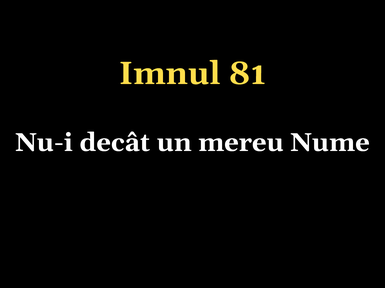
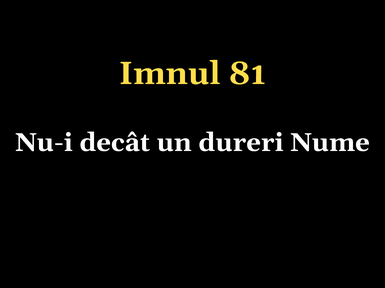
mereu: mereu -> dureri
